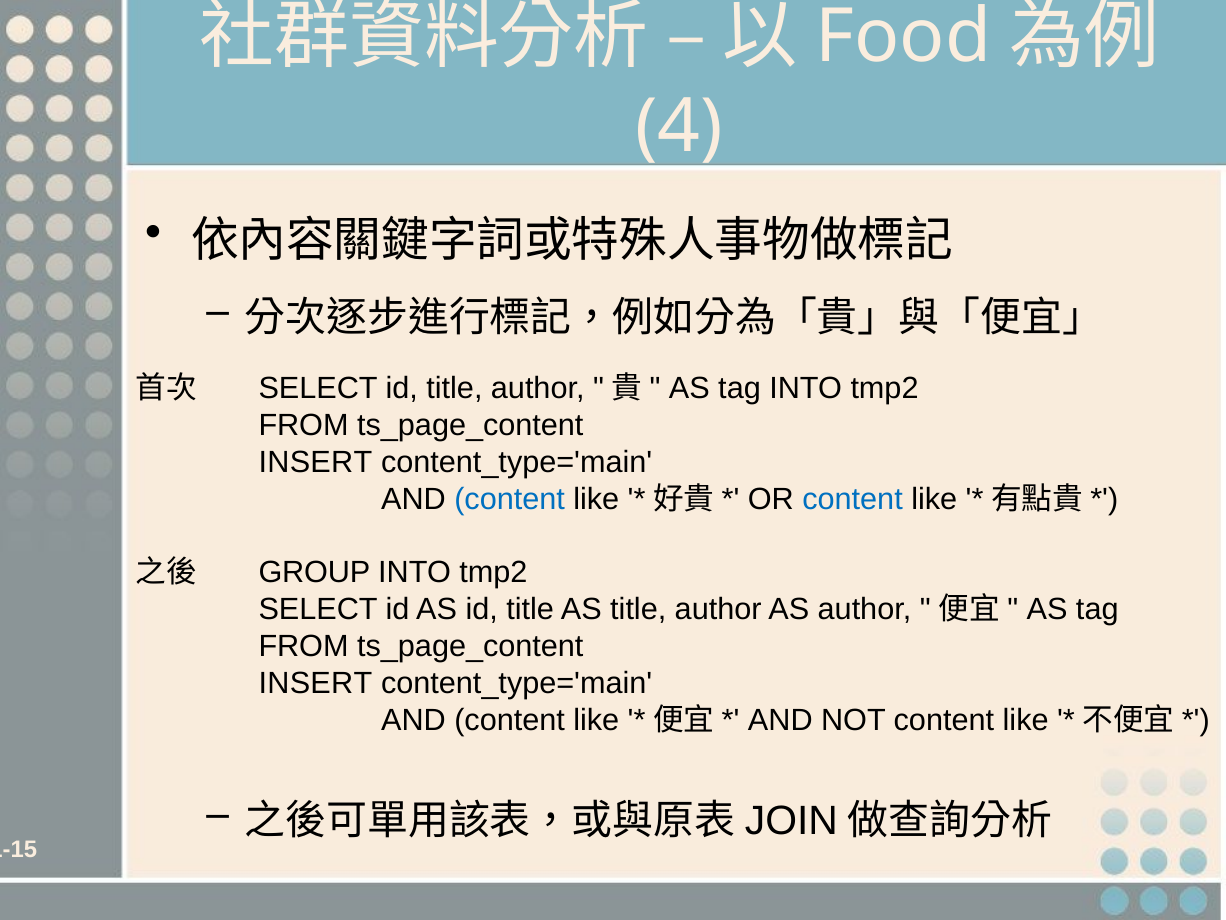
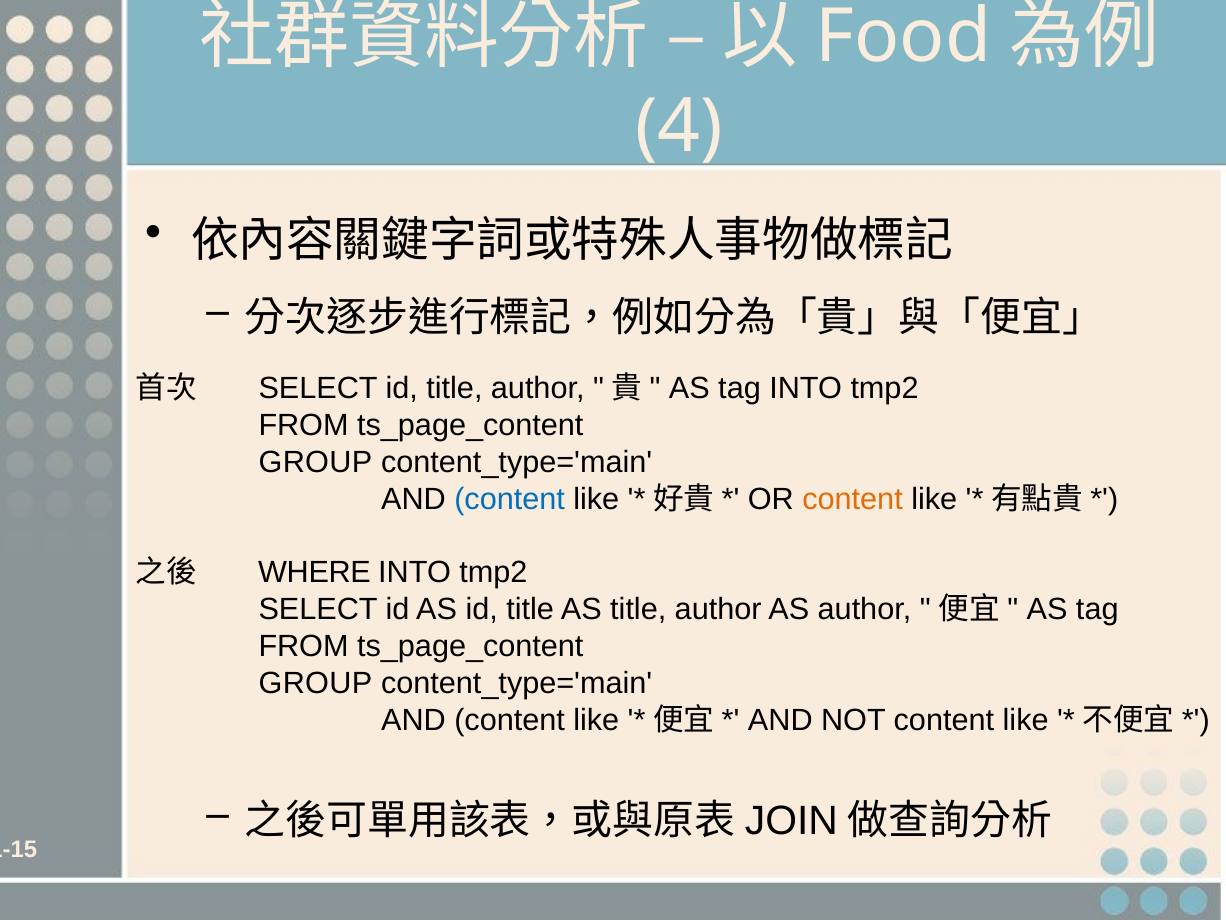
INSERT at (315, 462): INSERT -> GROUP
content at (853, 499) colour: blue -> orange
GROUP: GROUP -> WHERE
INSERT at (315, 683): INSERT -> GROUP
